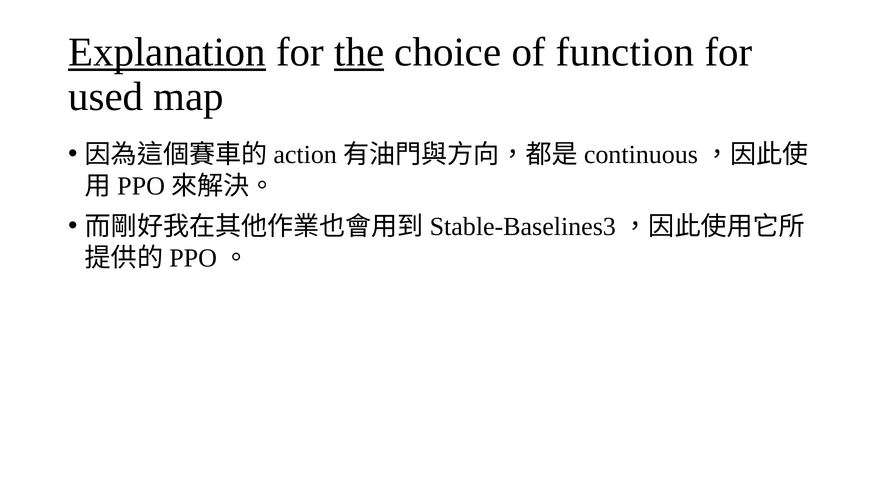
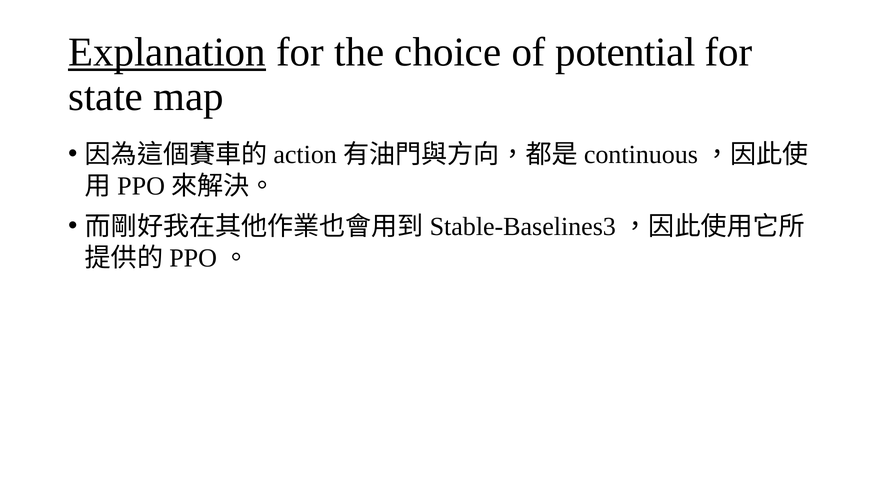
the underline: present -> none
function: function -> potential
used: used -> state
